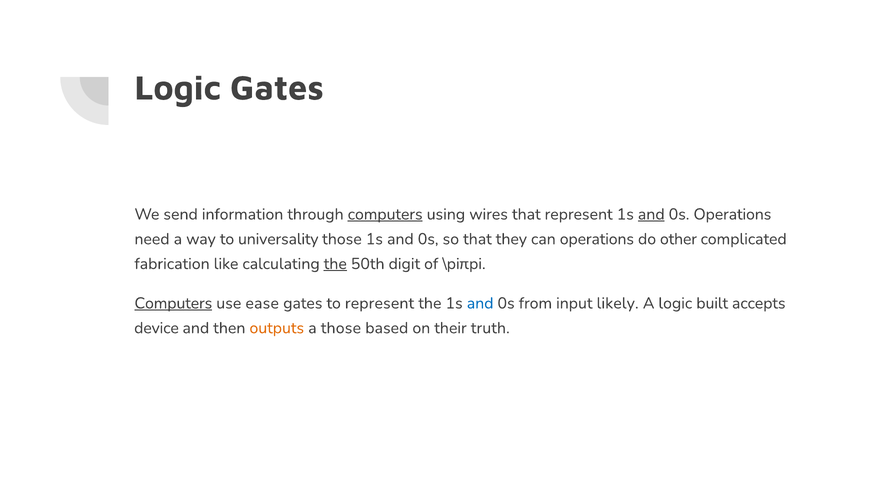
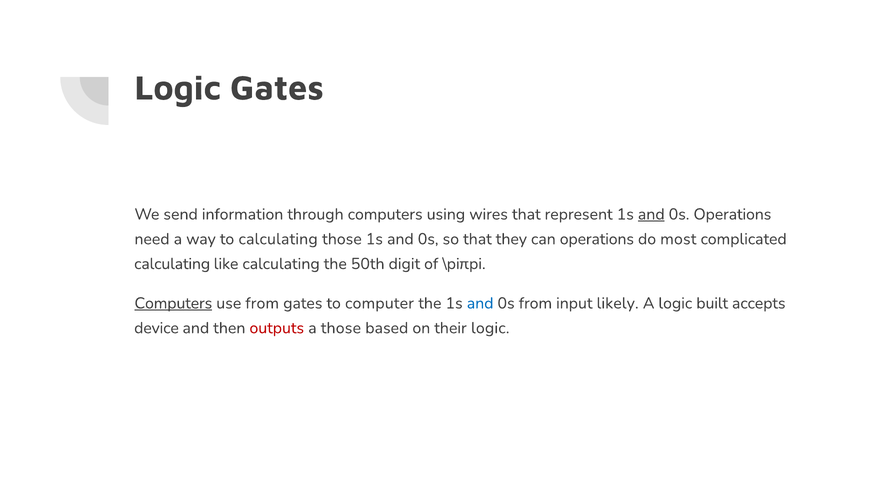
computers at (385, 215) underline: present -> none
to universality: universality -> calculating
other: other -> most
fabrication at (172, 264): fabrication -> calculating
the at (335, 264) underline: present -> none
use ease: ease -> from
to represent: represent -> computer
outputs colour: orange -> red
their truth: truth -> logic
